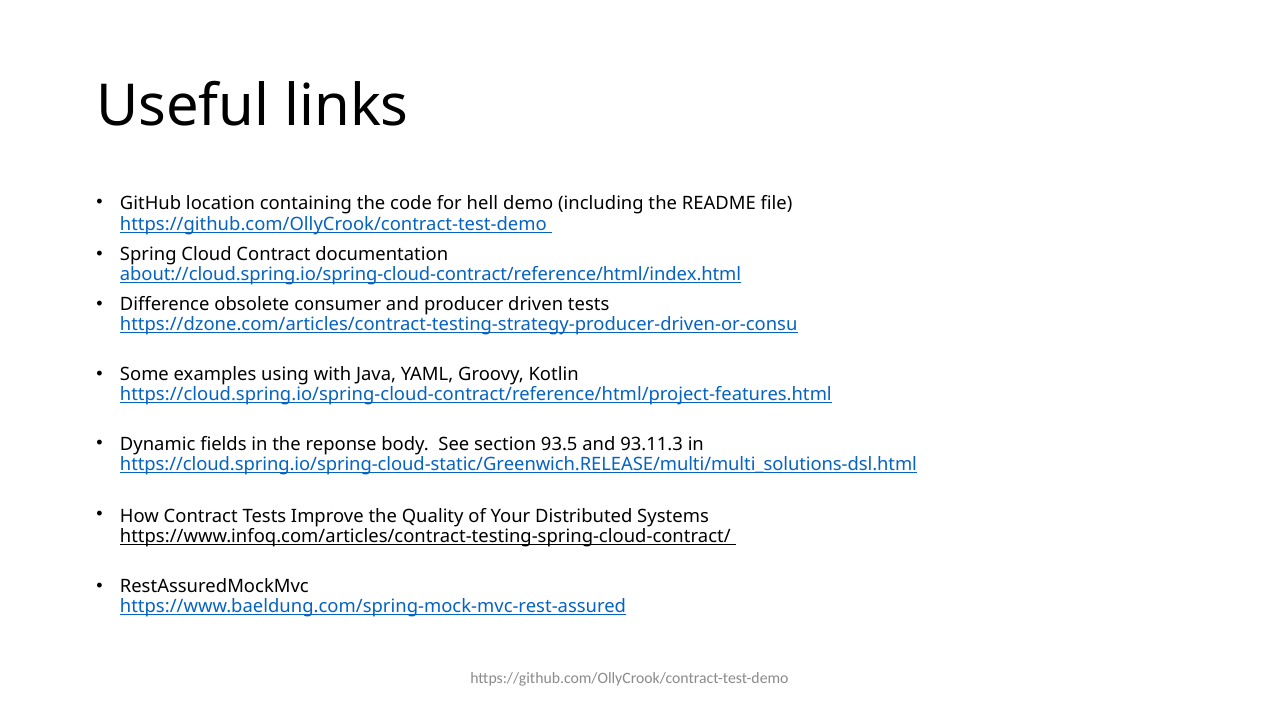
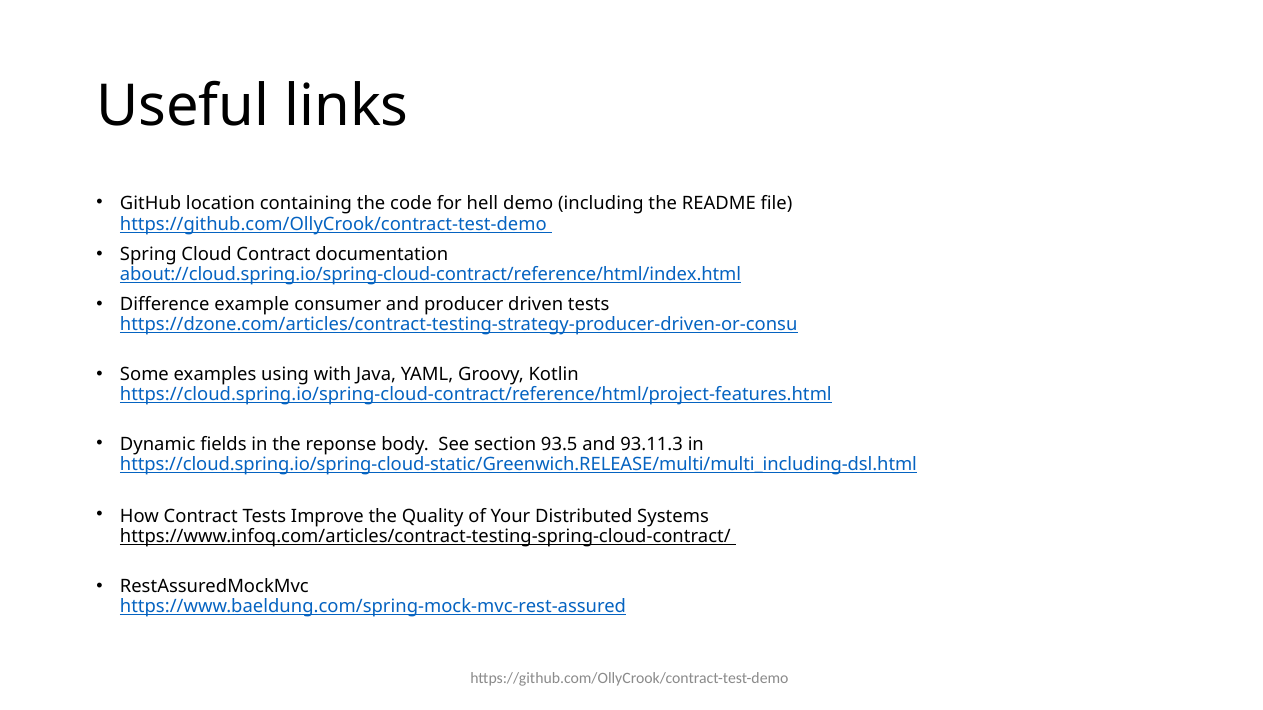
obsolete: obsolete -> example
https://cloud.spring.io/spring-cloud-static/Greenwich.RELEASE/multi/multi_solutions-dsl.html: https://cloud.spring.io/spring-cloud-static/Greenwich.RELEASE/multi/multi_solutions-dsl.html -> https://cloud.spring.io/spring-cloud-static/Greenwich.RELEASE/multi/multi_including-dsl.html
